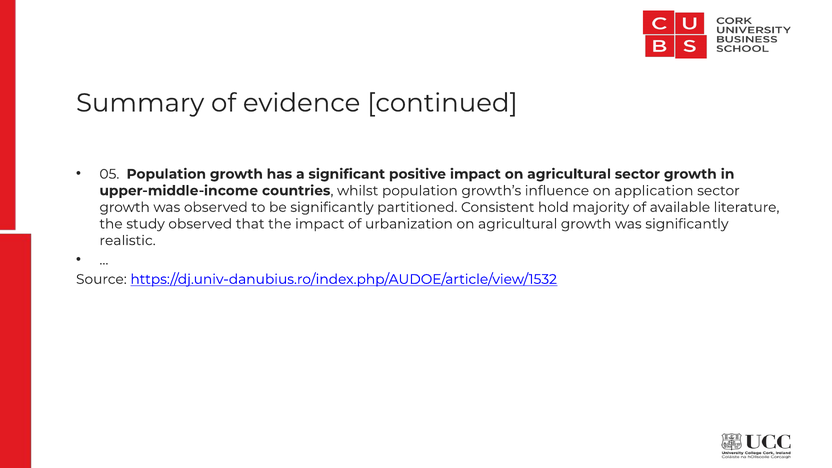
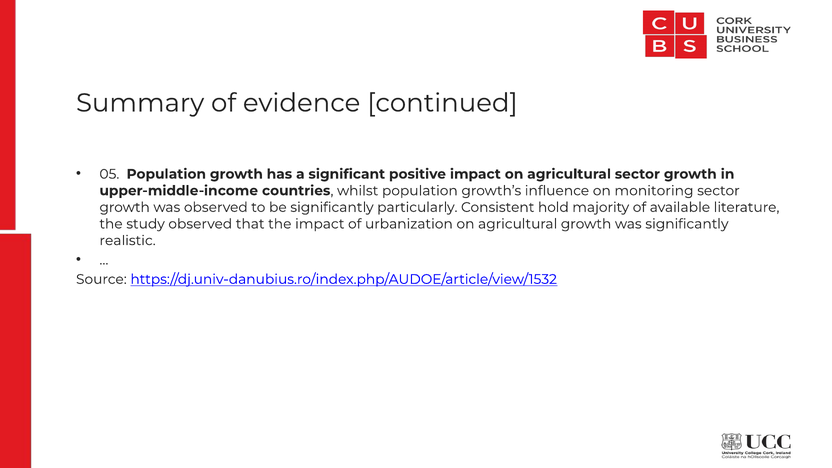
application: application -> monitoring
partitioned: partitioned -> particularly
